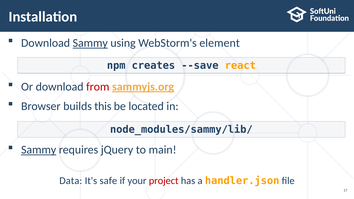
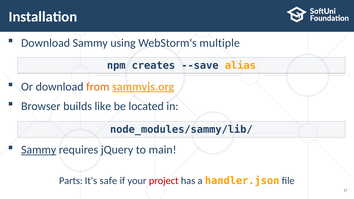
Sammy at (90, 43) underline: present -> none
element: element -> multiple
react: react -> alias
from colour: red -> orange
this: this -> like
Data: Data -> Parts
